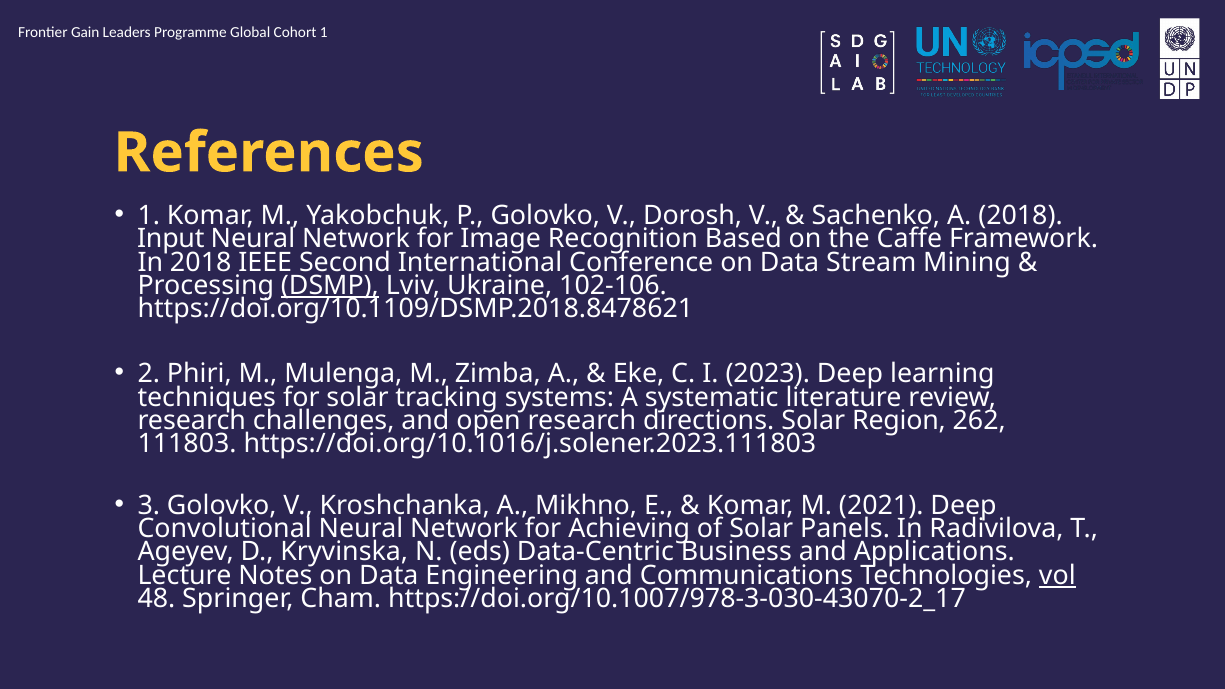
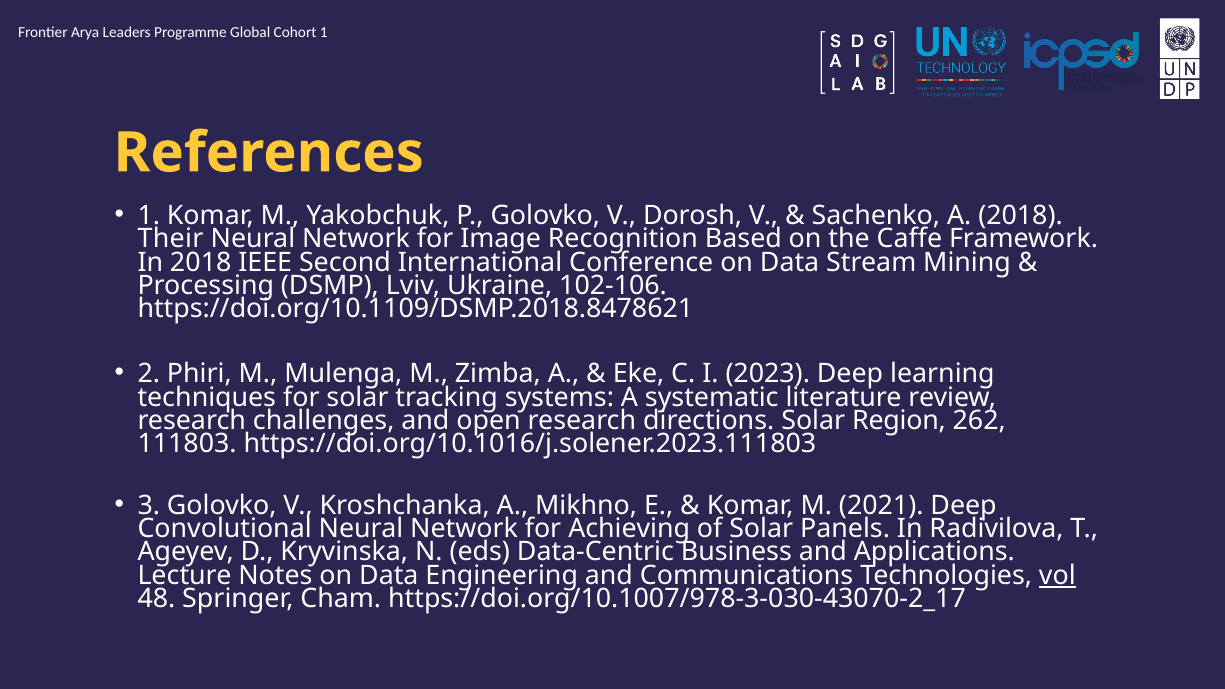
Gain: Gain -> Arya
Input: Input -> Their
DSMP underline: present -> none
